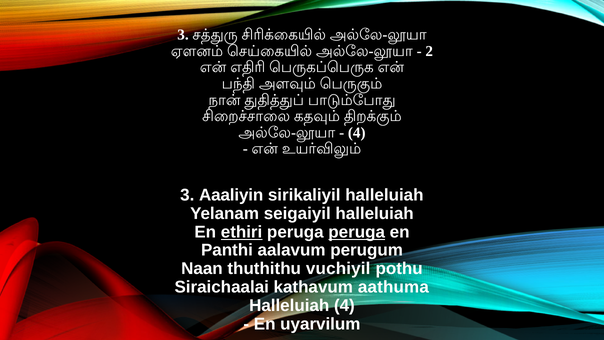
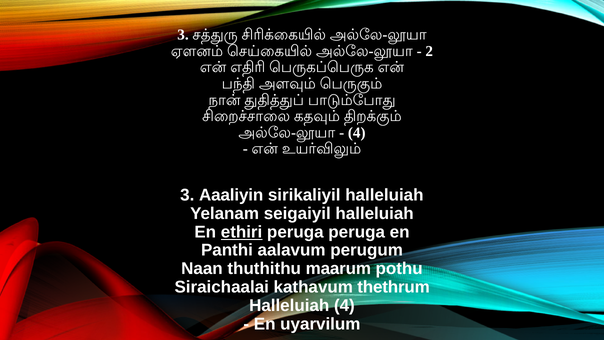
peruga at (357, 232) underline: present -> none
vuchiyil: vuchiyil -> maarum
aathuma: aathuma -> thethrum
